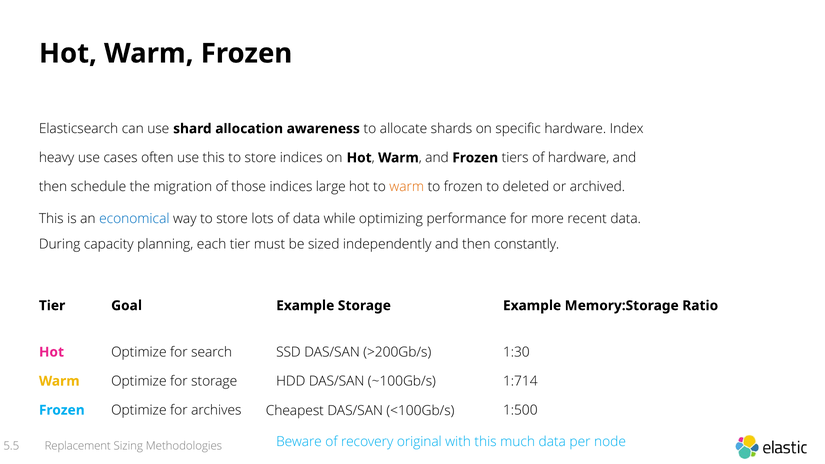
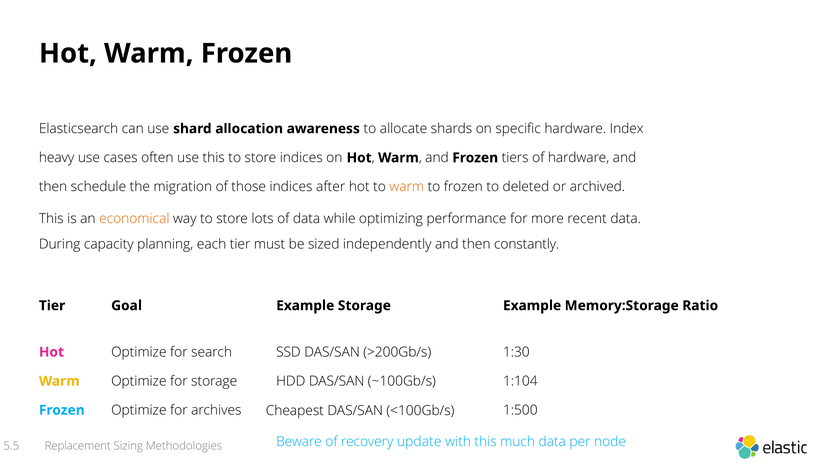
large: large -> after
economical colour: blue -> orange
1:714: 1:714 -> 1:104
original: original -> update
